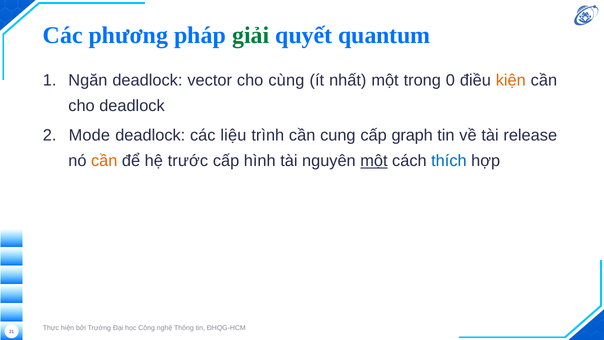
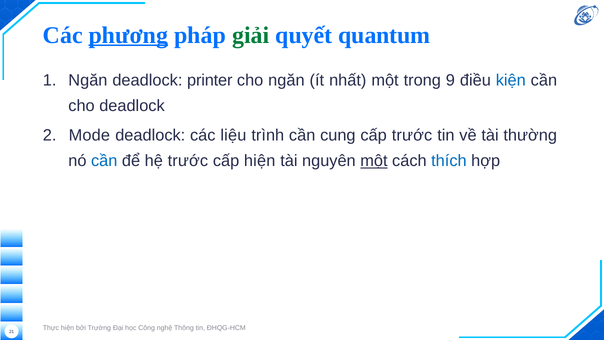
phương underline: none -> present
vector: vector -> printer
cho cùng: cùng -> ngăn
0: 0 -> 9
kiện colour: orange -> blue
cấp graph: graph -> trước
release: release -> thường
cần at (104, 161) colour: orange -> blue
cấp hình: hình -> hiện
